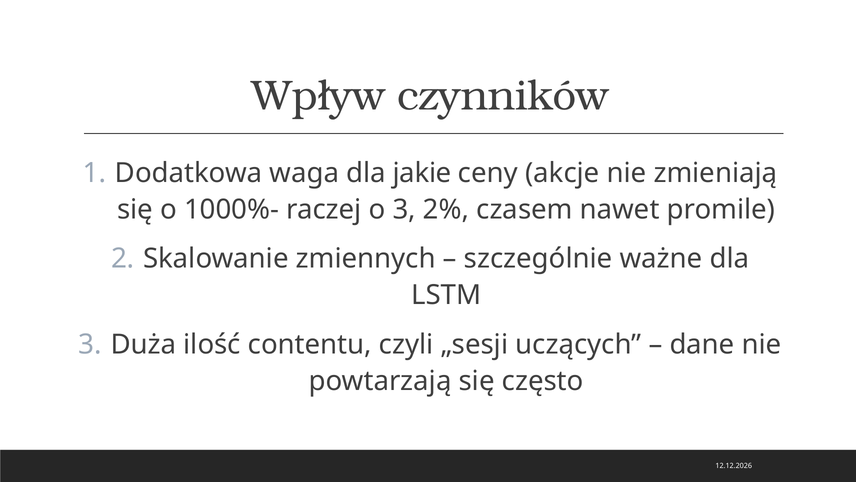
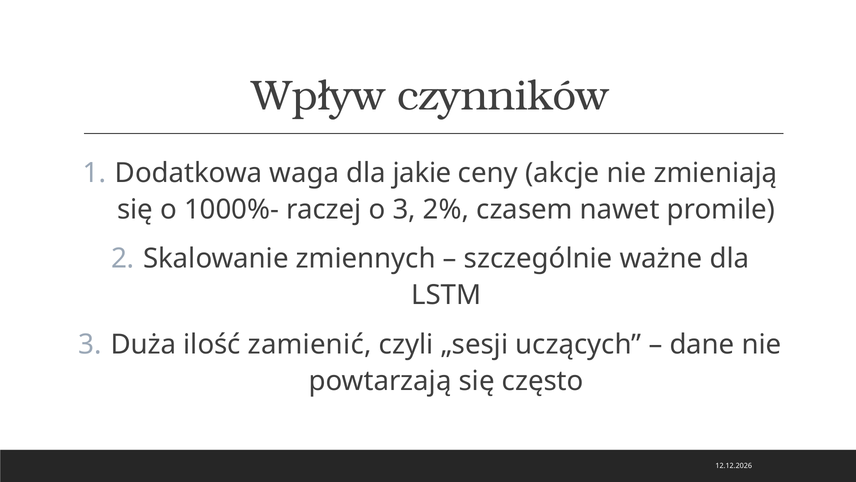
contentu: contentu -> zamienić
